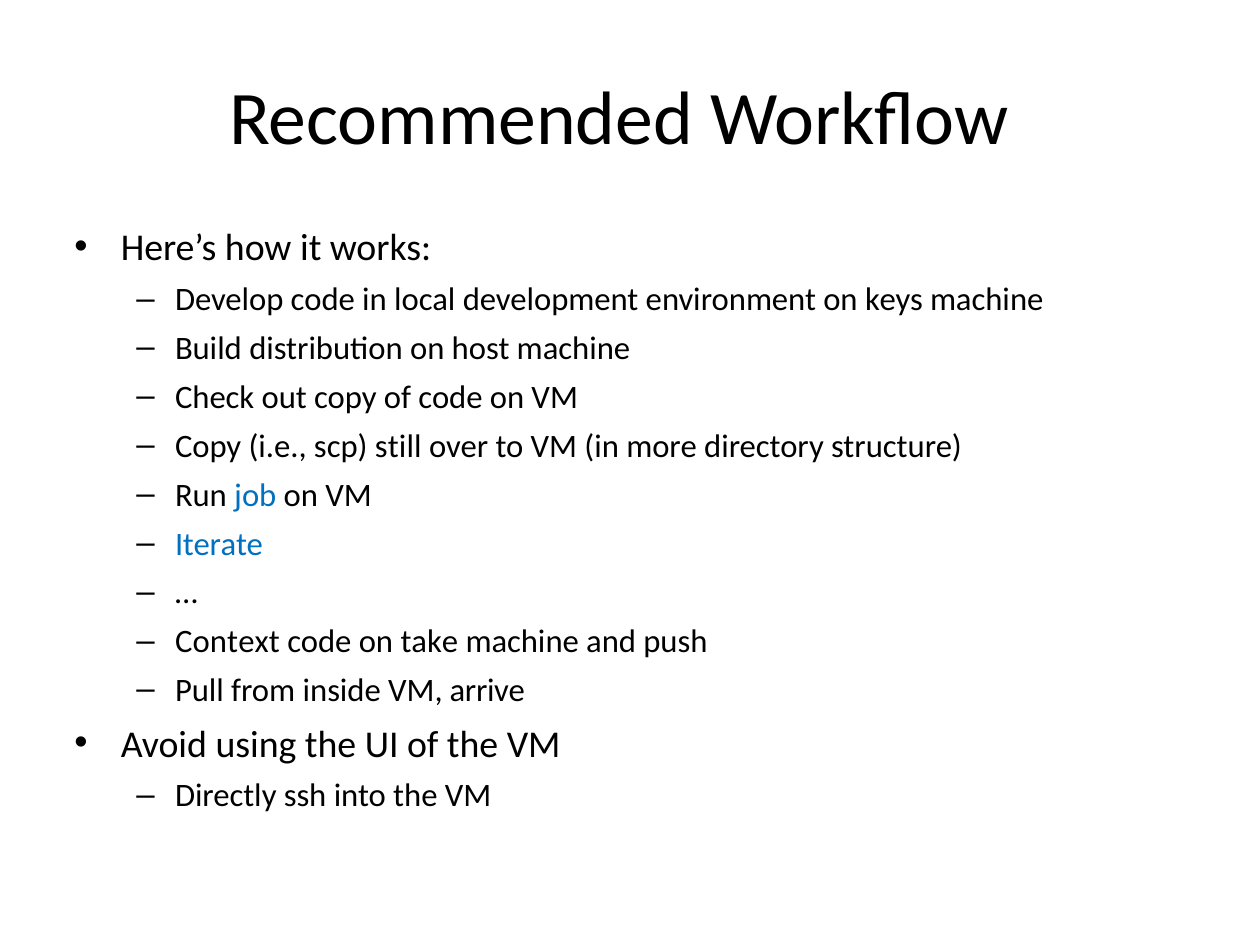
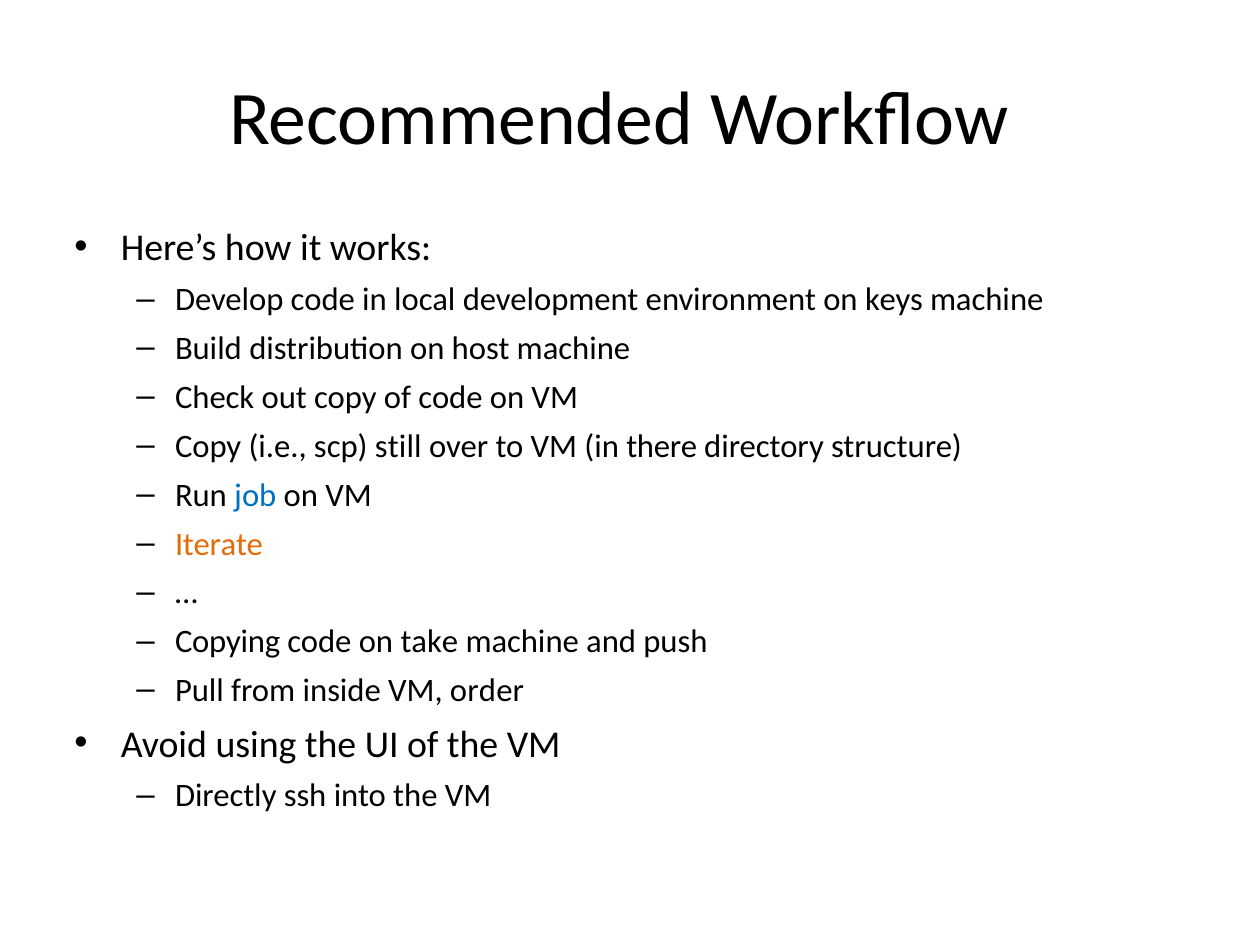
more: more -> there
Iterate colour: blue -> orange
Context: Context -> Copying
arrive: arrive -> order
